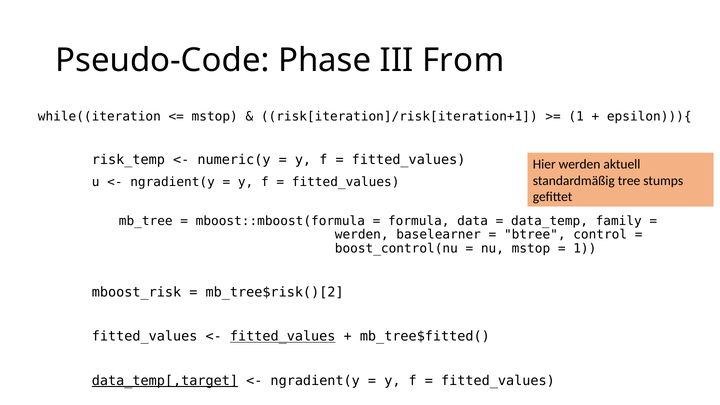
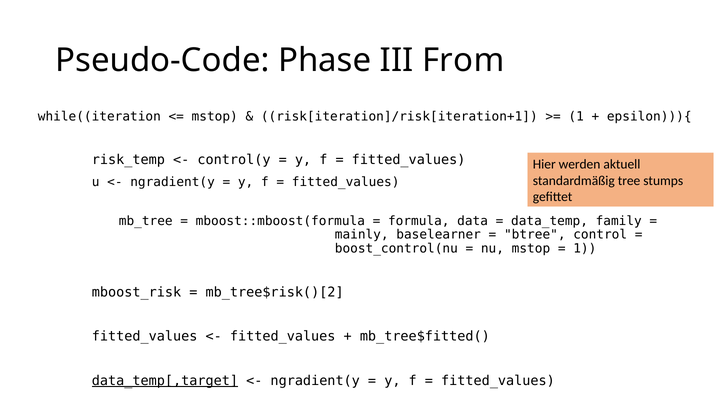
numeric(y: numeric(y -> control(y
werden at (362, 235): werden -> mainly
fitted_values at (283, 336) underline: present -> none
